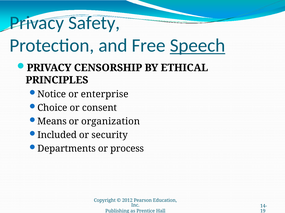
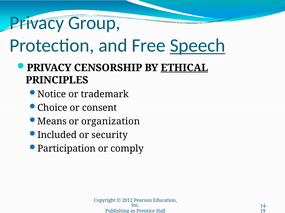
Safety: Safety -> Group
ETHICAL underline: none -> present
enterprise: enterprise -> trademark
Departments: Departments -> Participation
process: process -> comply
